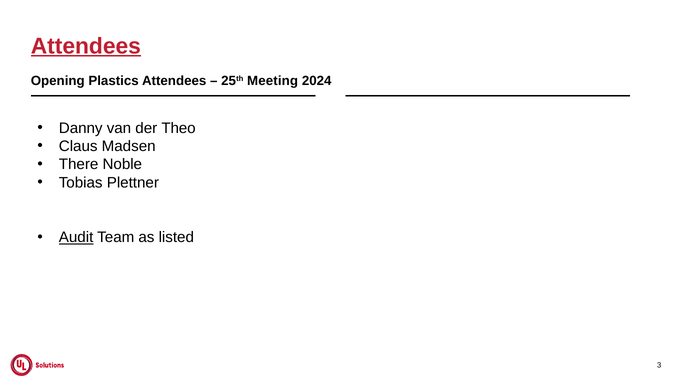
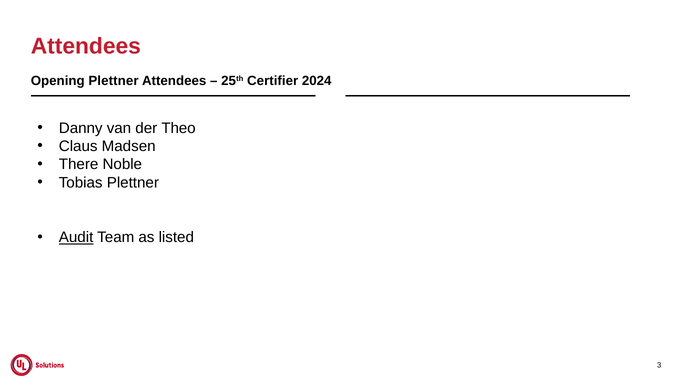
Attendees at (86, 46) underline: present -> none
Opening Plastics: Plastics -> Plettner
Meeting: Meeting -> Certifier
